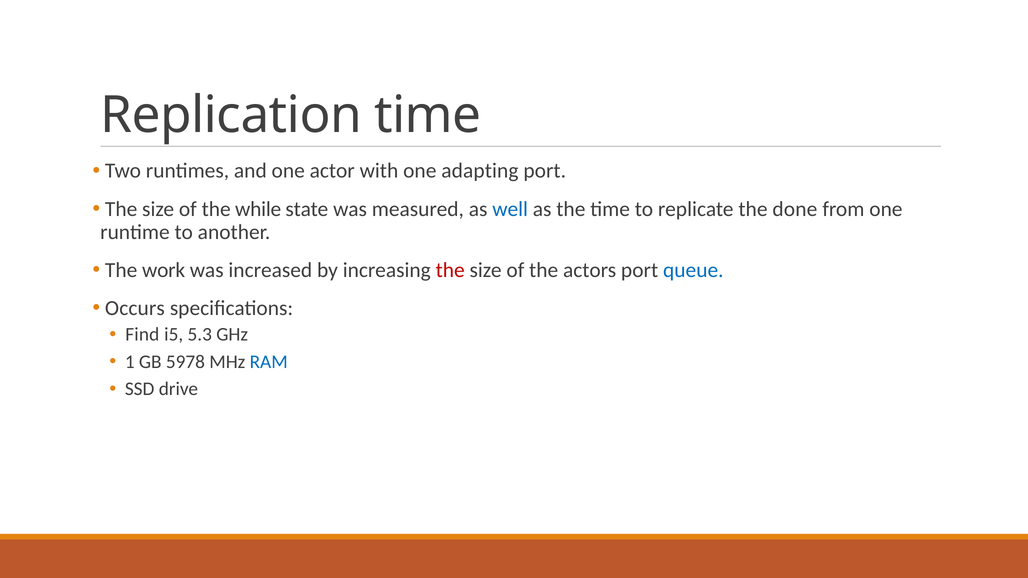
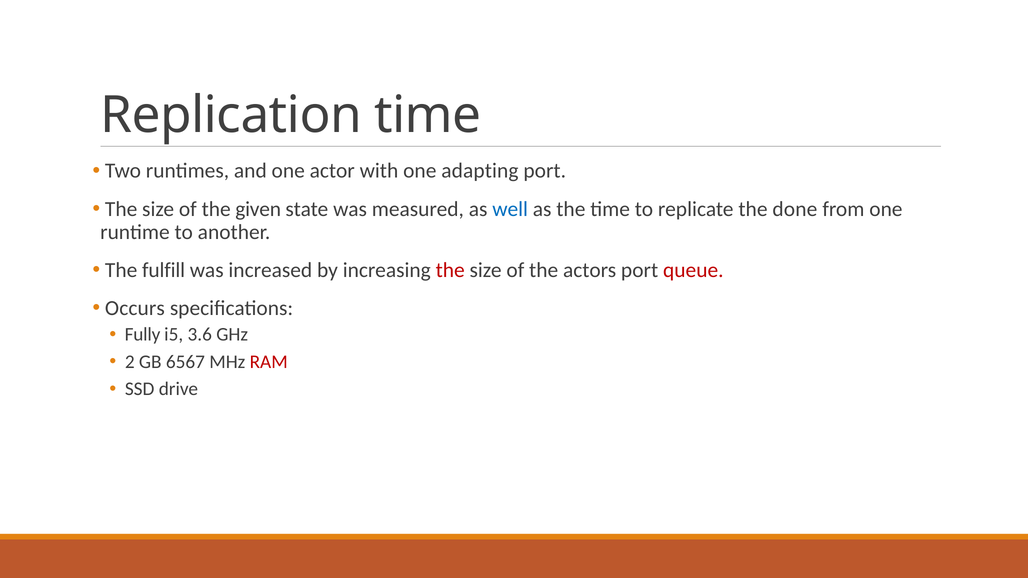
while: while -> given
work: work -> fulfill
queue colour: blue -> red
Find: Find -> Fully
5.3: 5.3 -> 3.6
1: 1 -> 2
5978: 5978 -> 6567
RAM colour: blue -> red
